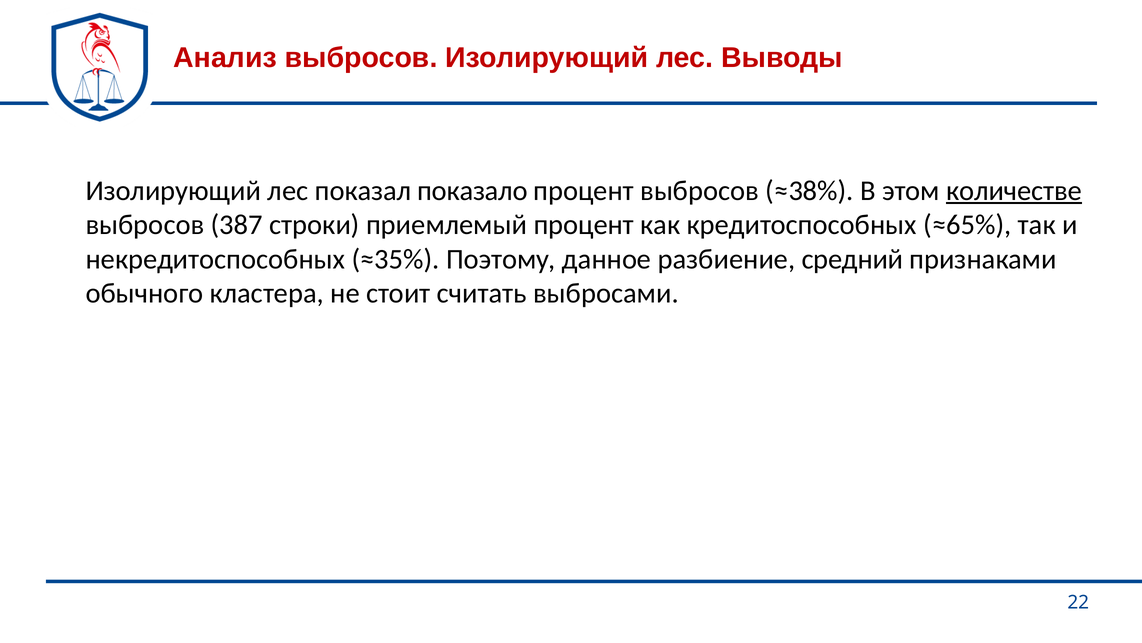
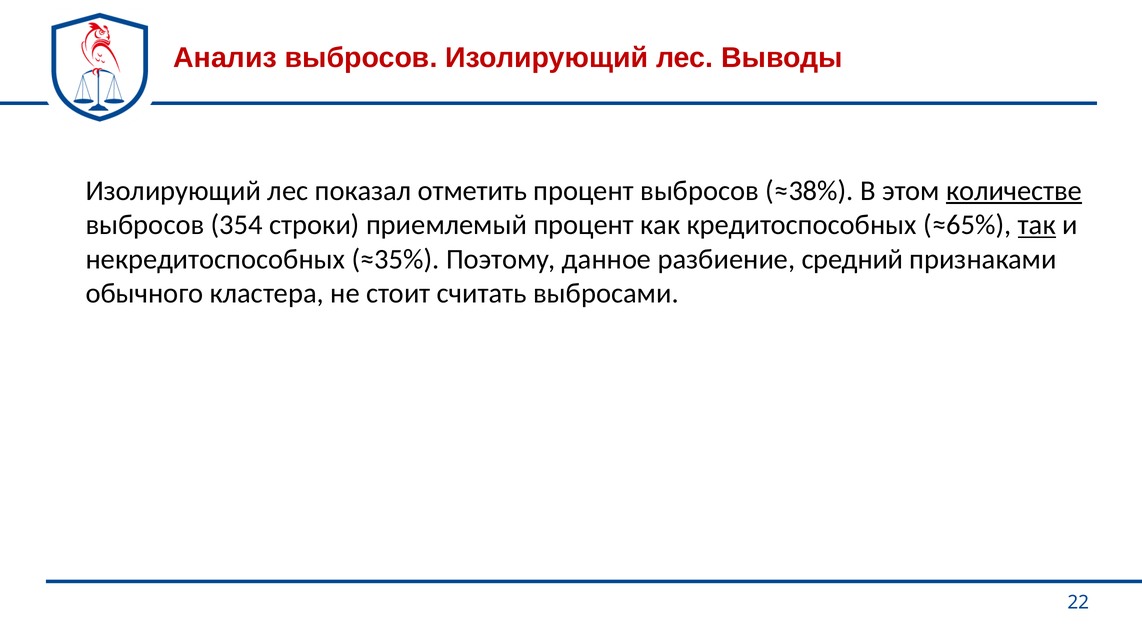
показало: показало -> отметить
387: 387 -> 354
так underline: none -> present
